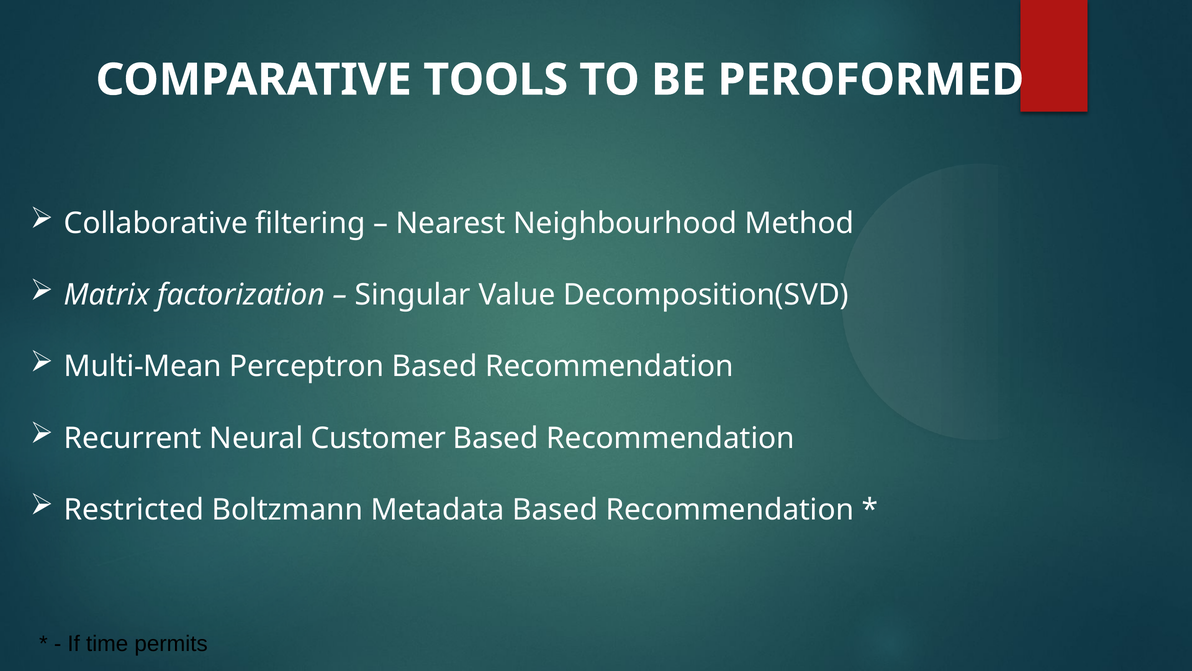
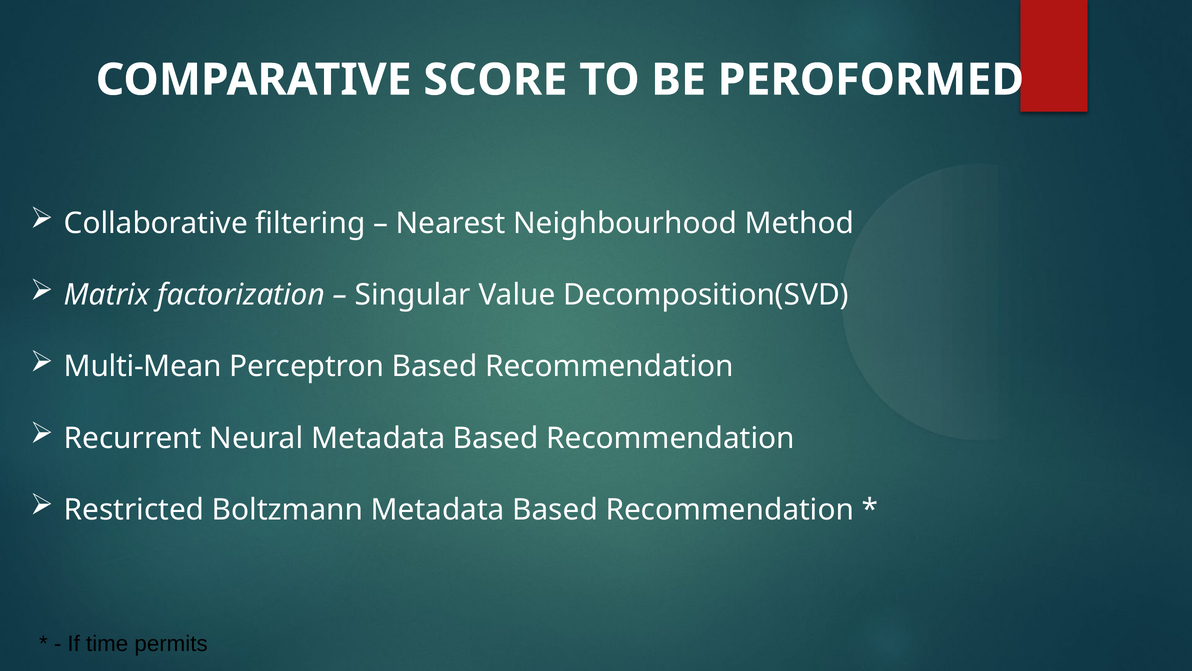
TOOLS: TOOLS -> SCORE
Neural Customer: Customer -> Metadata
